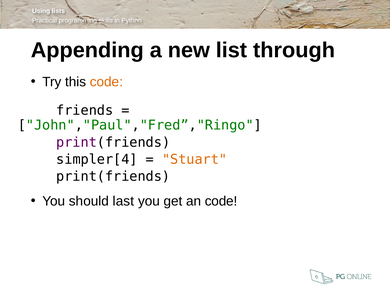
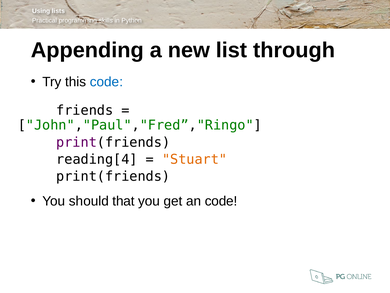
code at (106, 82) colour: orange -> blue
simpler[4: simpler[4 -> reading[4
last: last -> that
